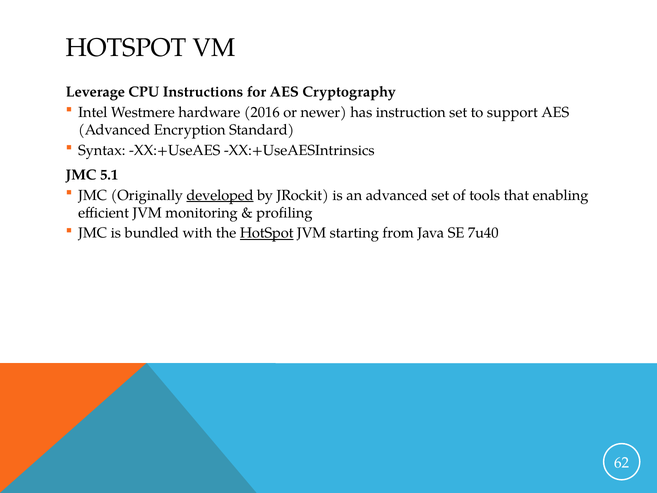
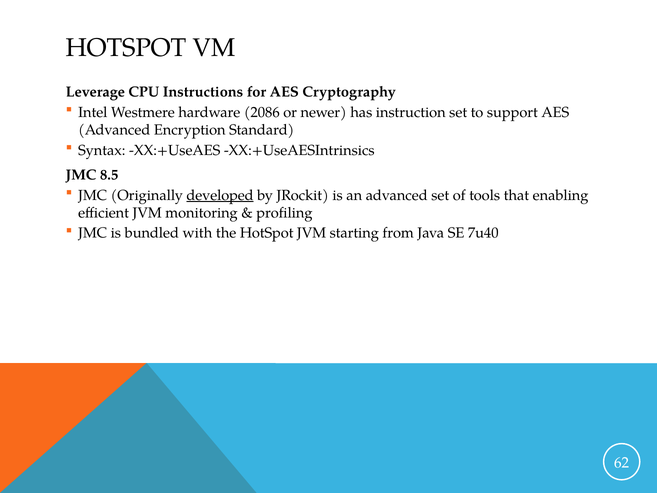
2016: 2016 -> 2086
5.1: 5.1 -> 8.5
HotSpot at (267, 233) underline: present -> none
